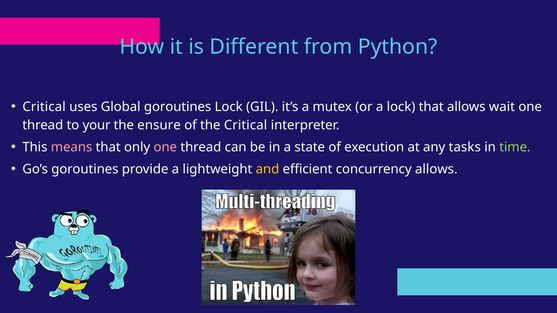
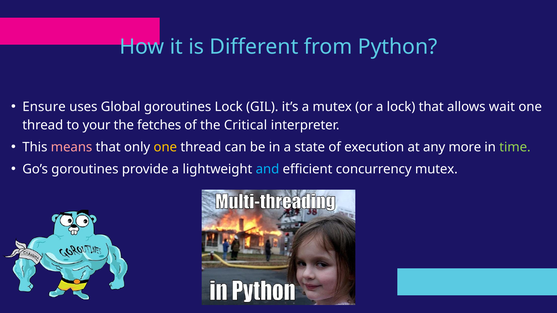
Critical at (44, 107): Critical -> Ensure
ensure: ensure -> fetches
one at (165, 147) colour: pink -> yellow
tasks: tasks -> more
and colour: yellow -> light blue
concurrency allows: allows -> mutex
